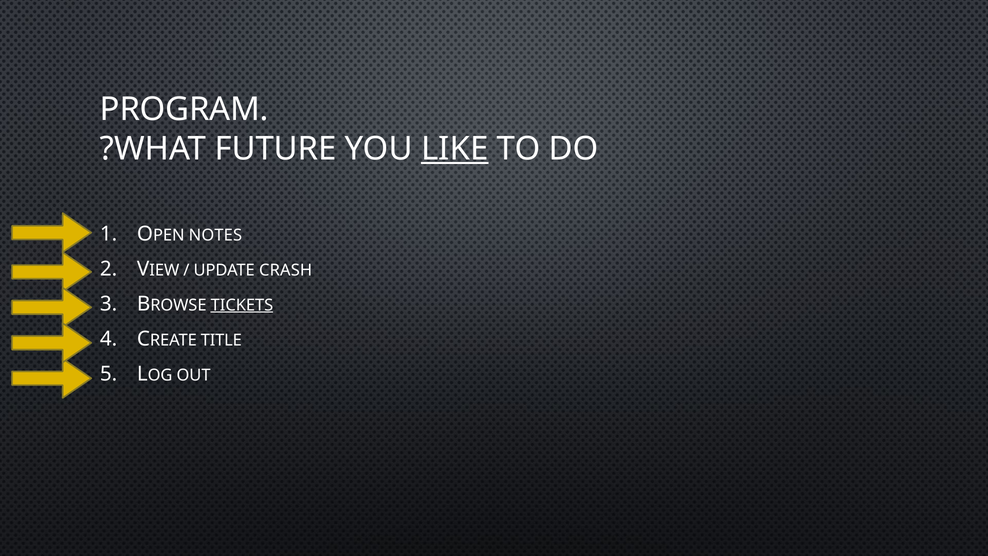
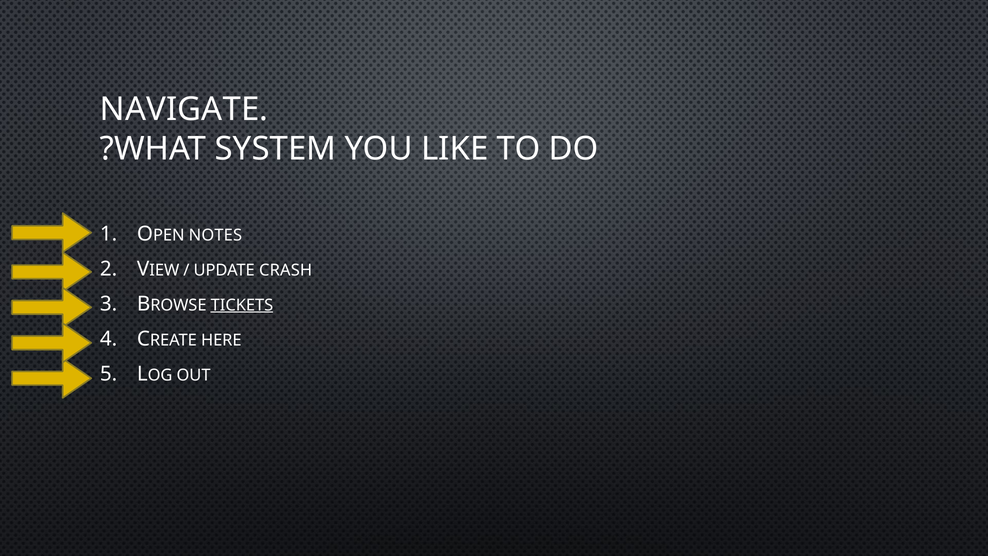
PROGRAM: PROGRAM -> NAVIGATE
FUTURE: FUTURE -> SYSTEM
LIKE underline: present -> none
TITLE: TITLE -> HERE
